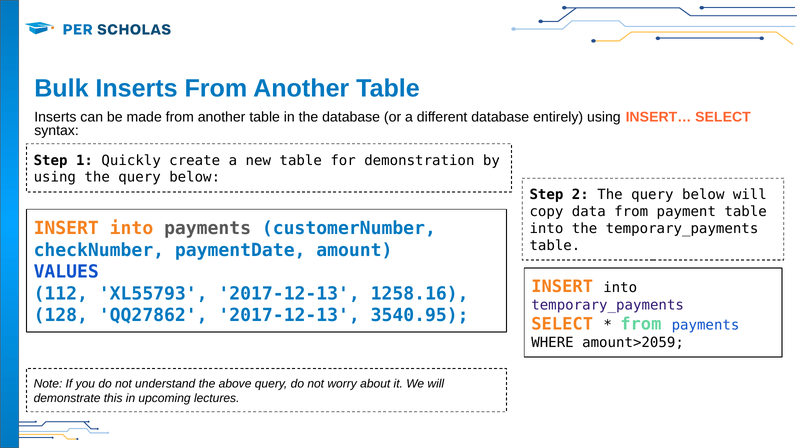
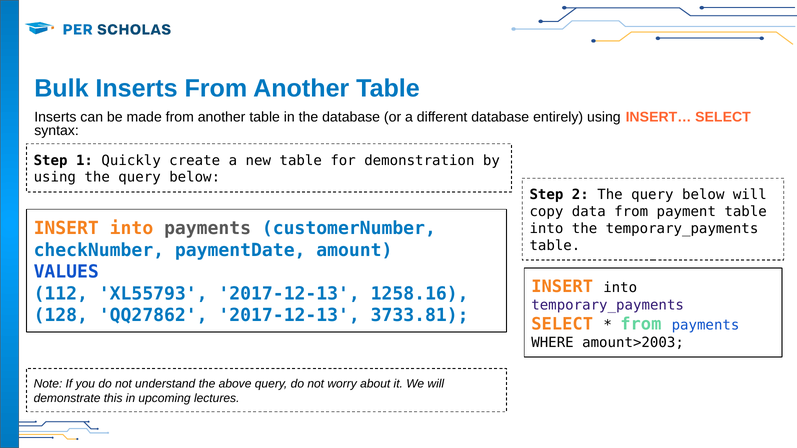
3540.95: 3540.95 -> 3733.81
amount>2059: amount>2059 -> amount>2003
